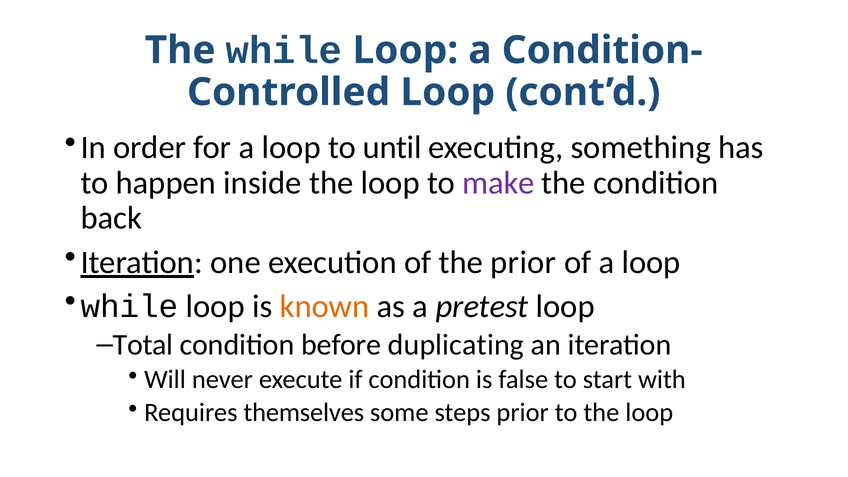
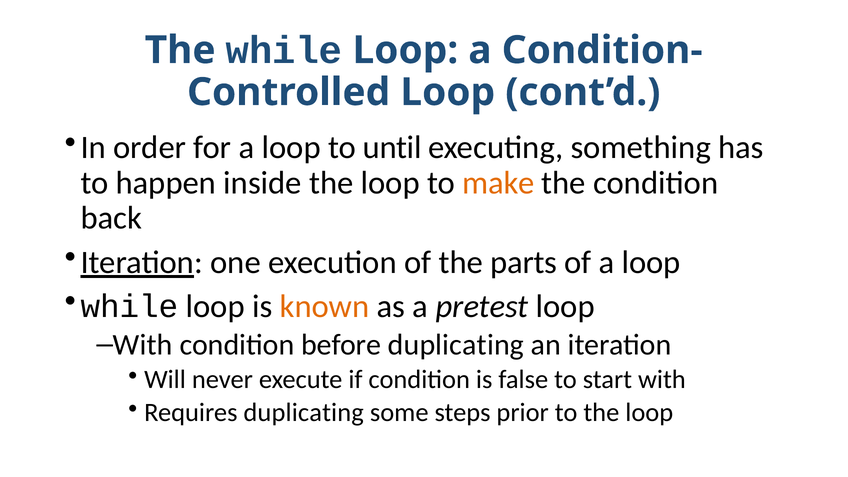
make colour: purple -> orange
the prior: prior -> parts
Total at (143, 345): Total -> With
Requires themselves: themselves -> duplicating
